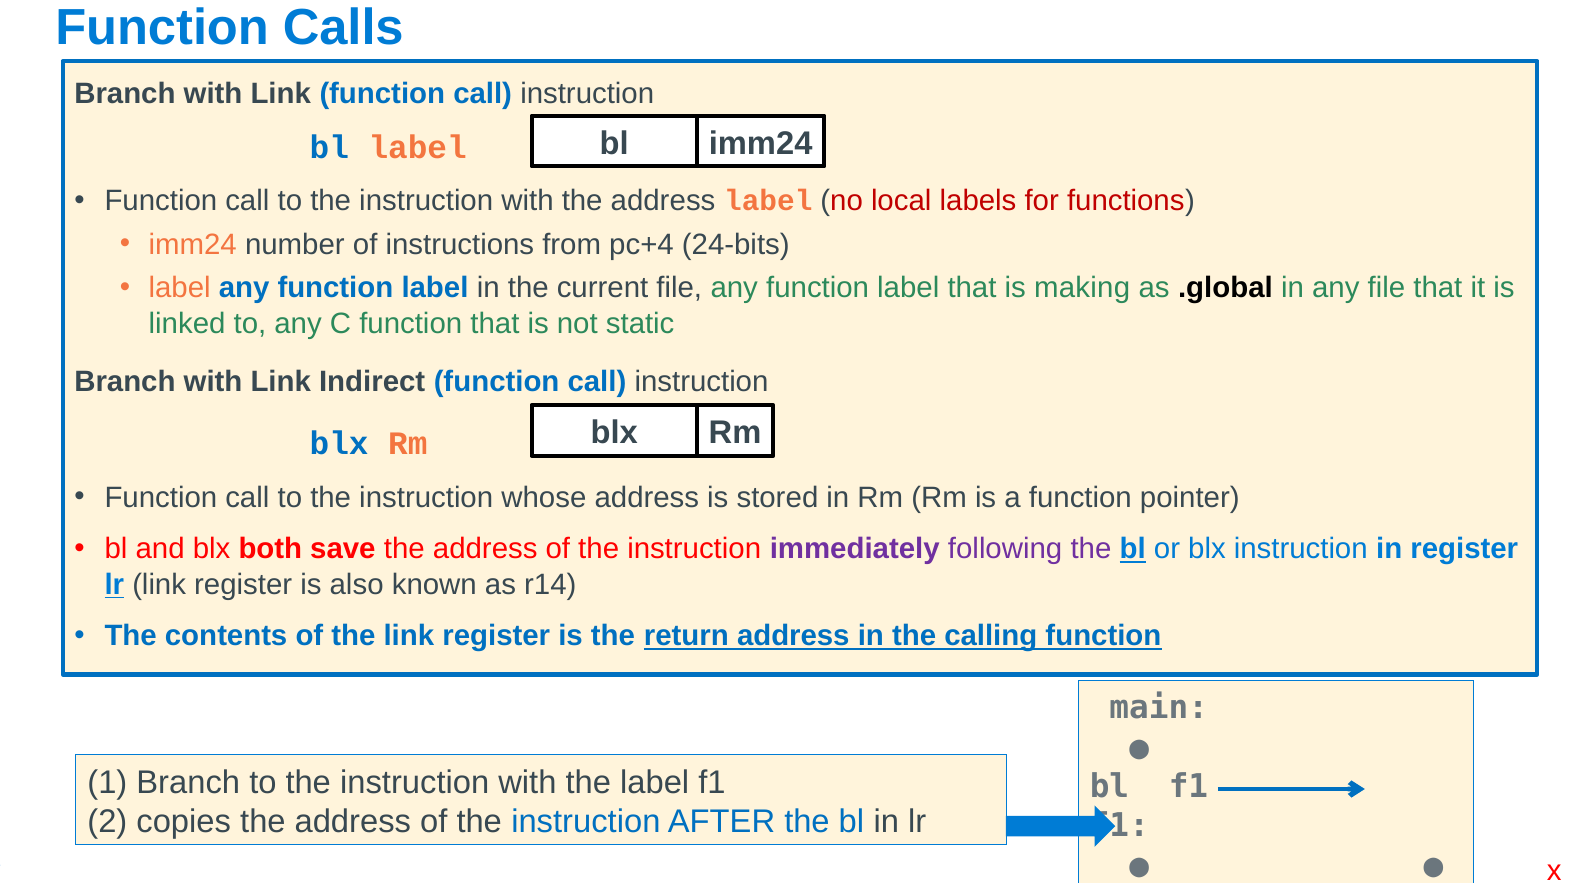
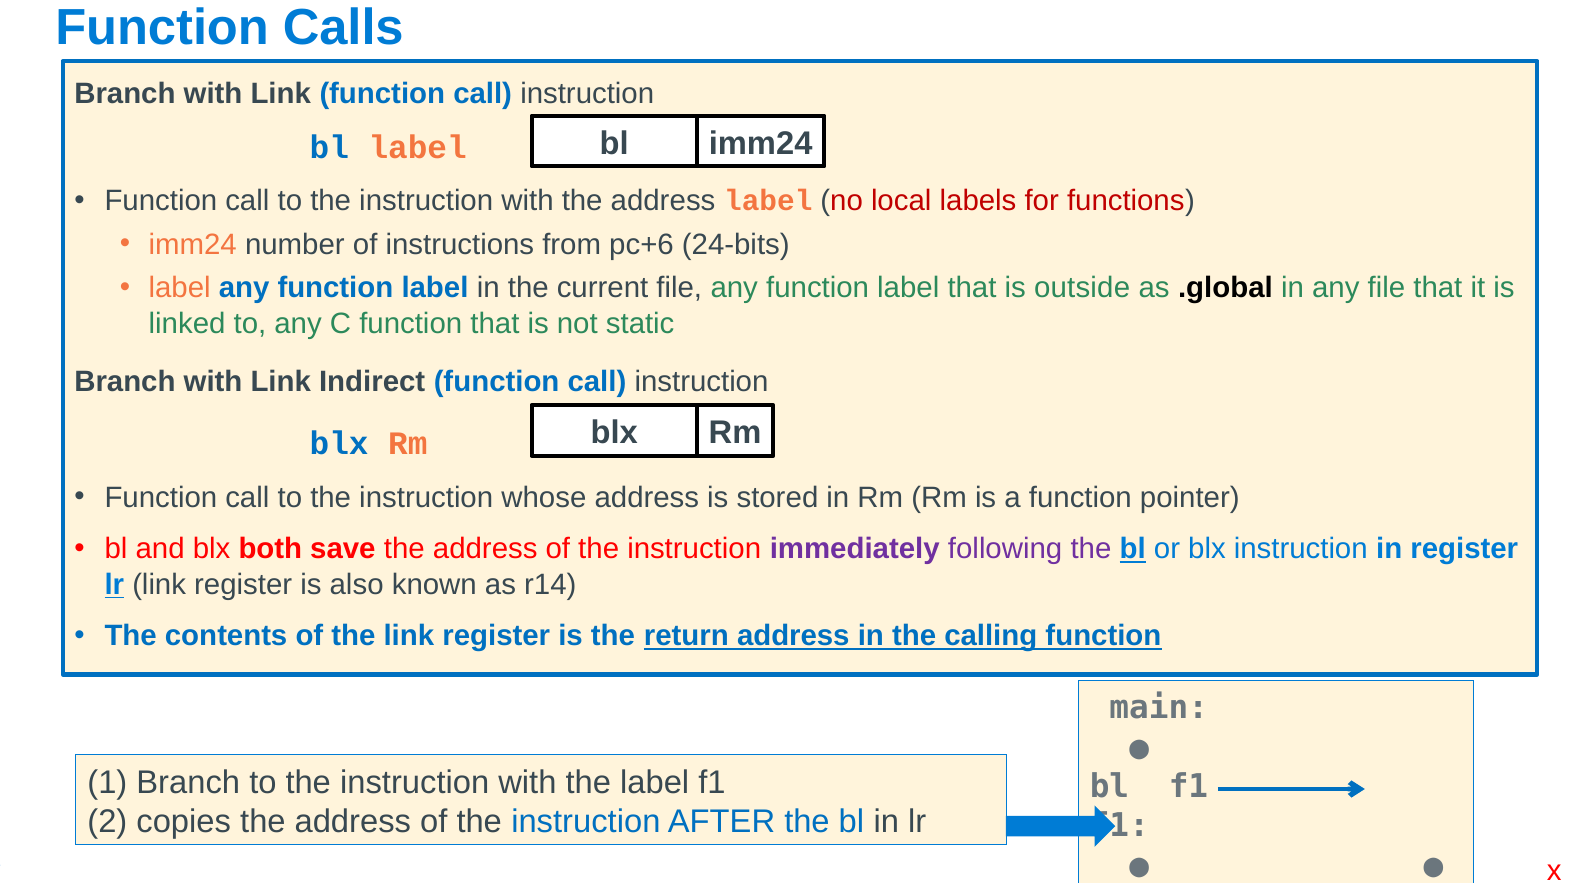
pc+4: pc+4 -> pc+6
making: making -> outside
